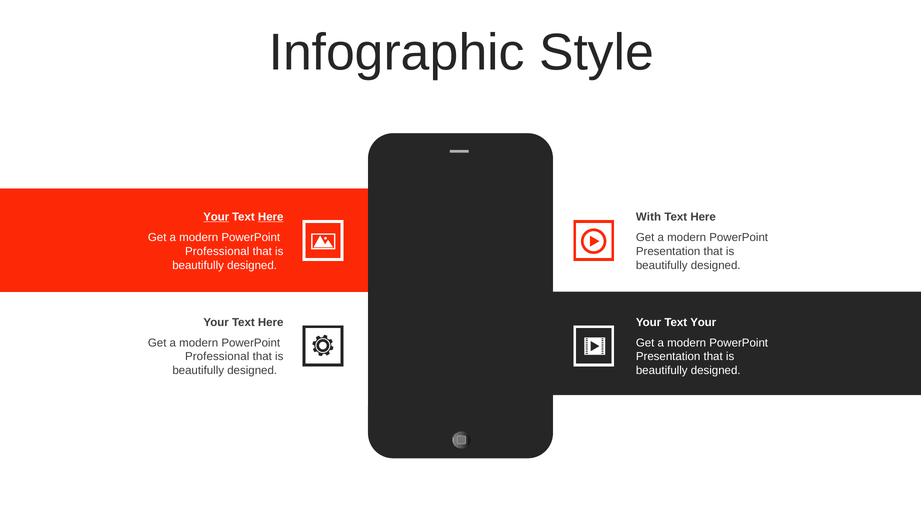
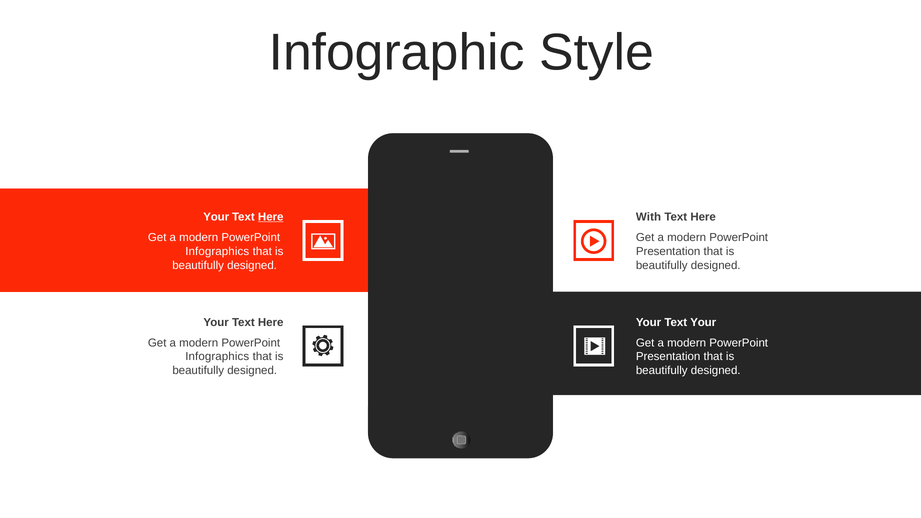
Your at (216, 217) underline: present -> none
Professional at (217, 251): Professional -> Infographics
Professional at (217, 357): Professional -> Infographics
